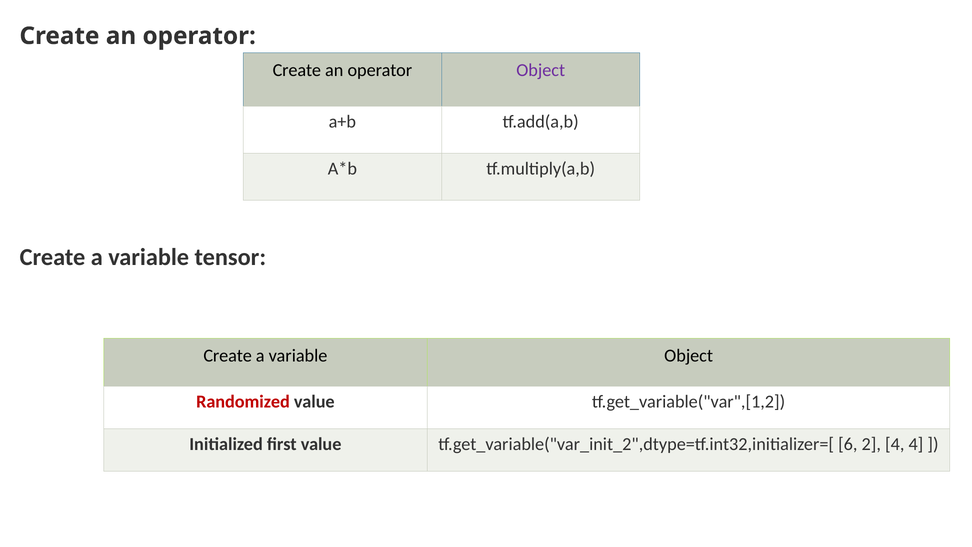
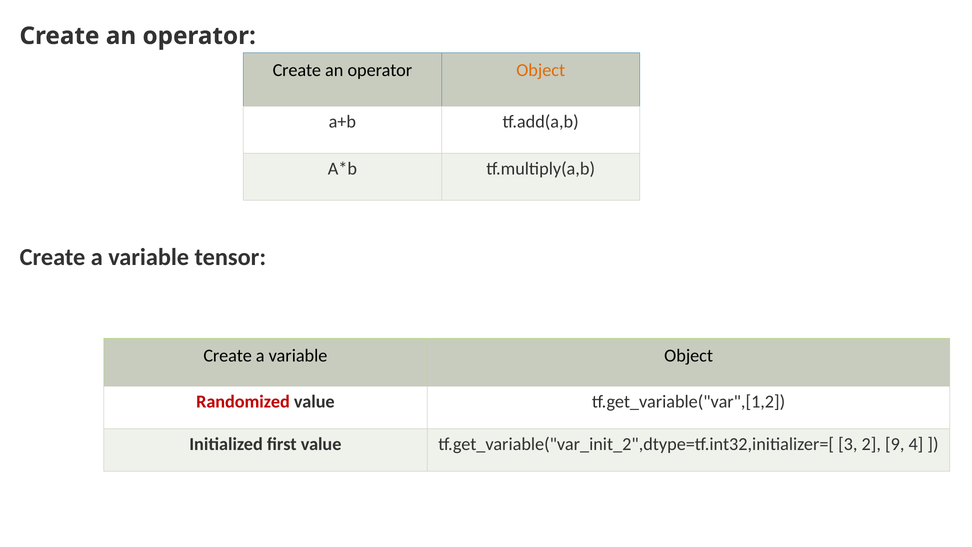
Object at (541, 70) colour: purple -> orange
6: 6 -> 3
2 4: 4 -> 9
